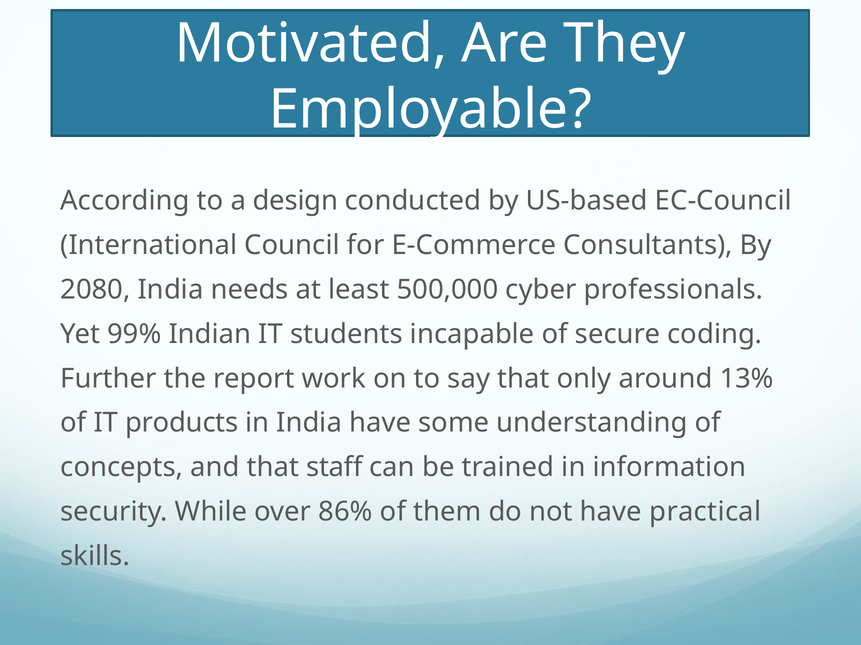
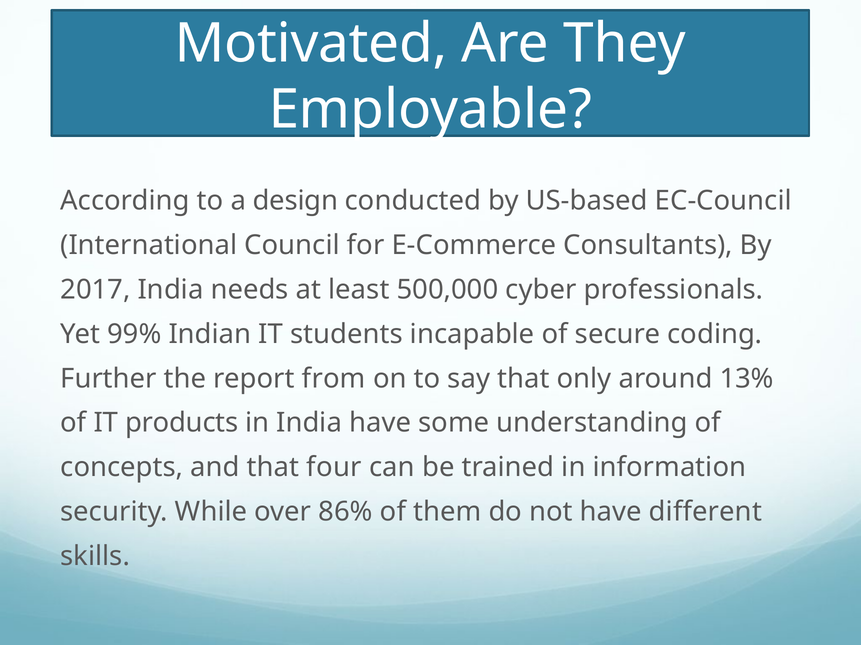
2080: 2080 -> 2017
work: work -> from
staff: staff -> four
practical: practical -> different
